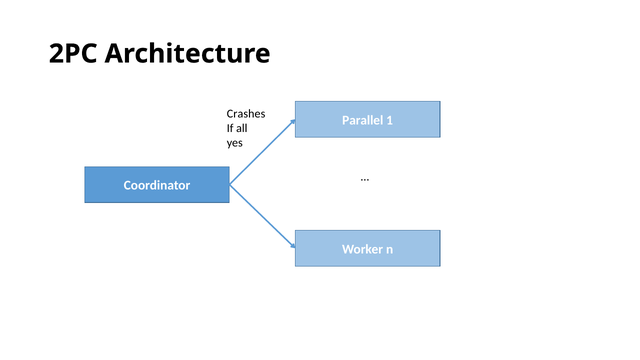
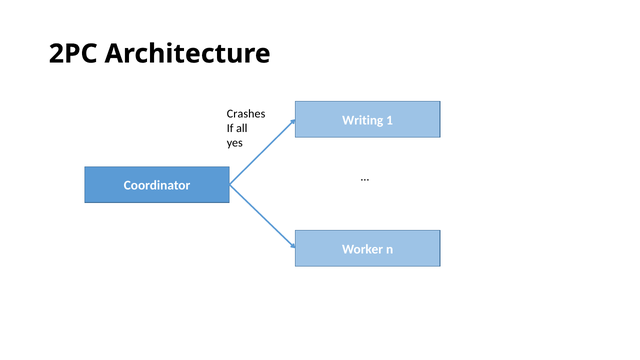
Parallel: Parallel -> Writing
